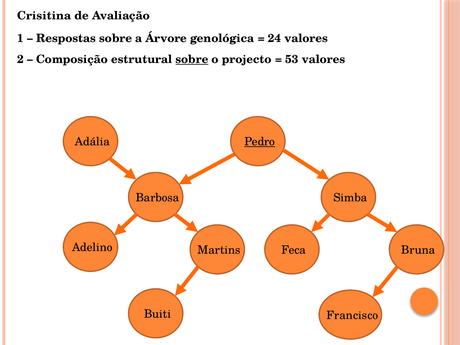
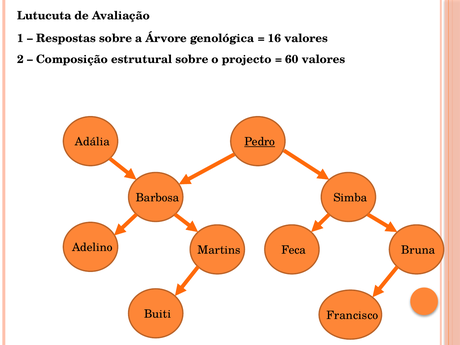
Crisitina: Crisitina -> Lutucuta
24: 24 -> 16
sobre at (192, 59) underline: present -> none
53: 53 -> 60
